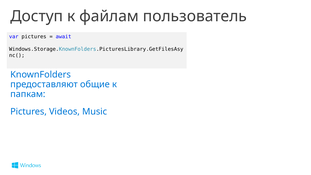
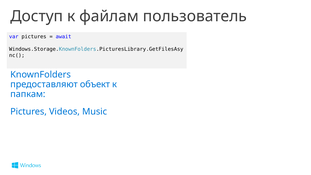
общие: общие -> объект
